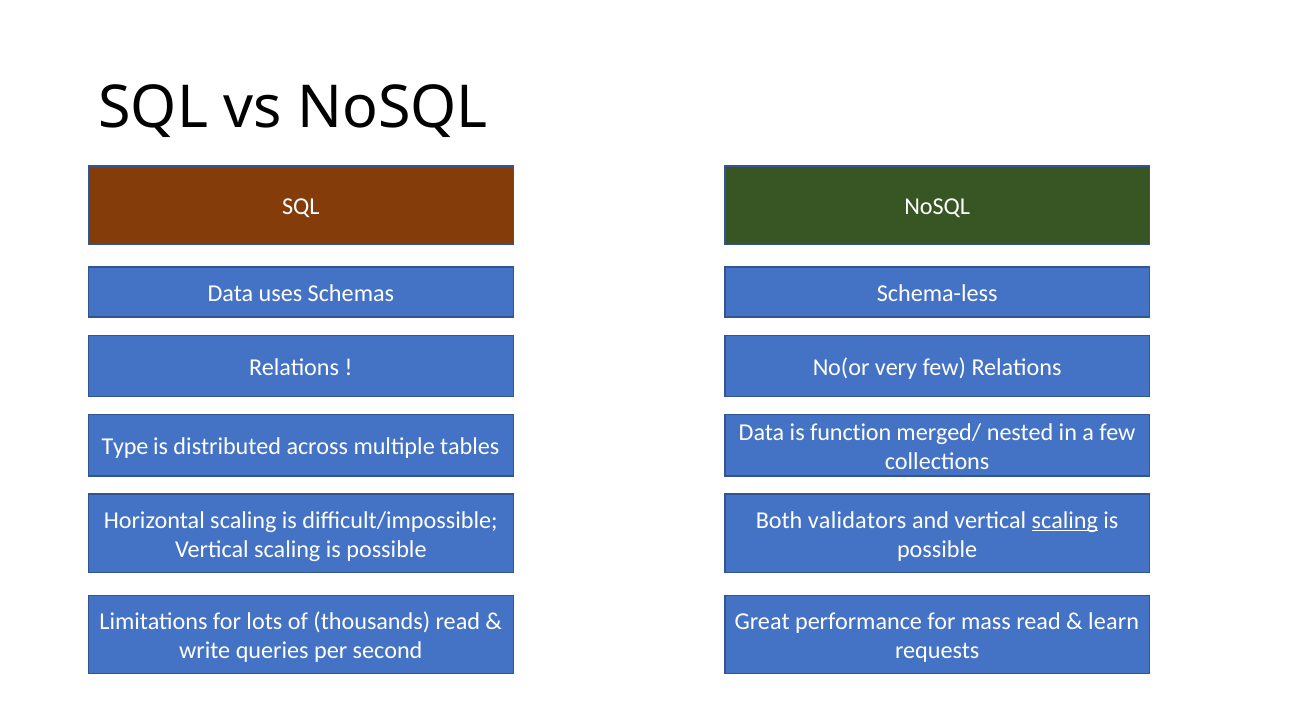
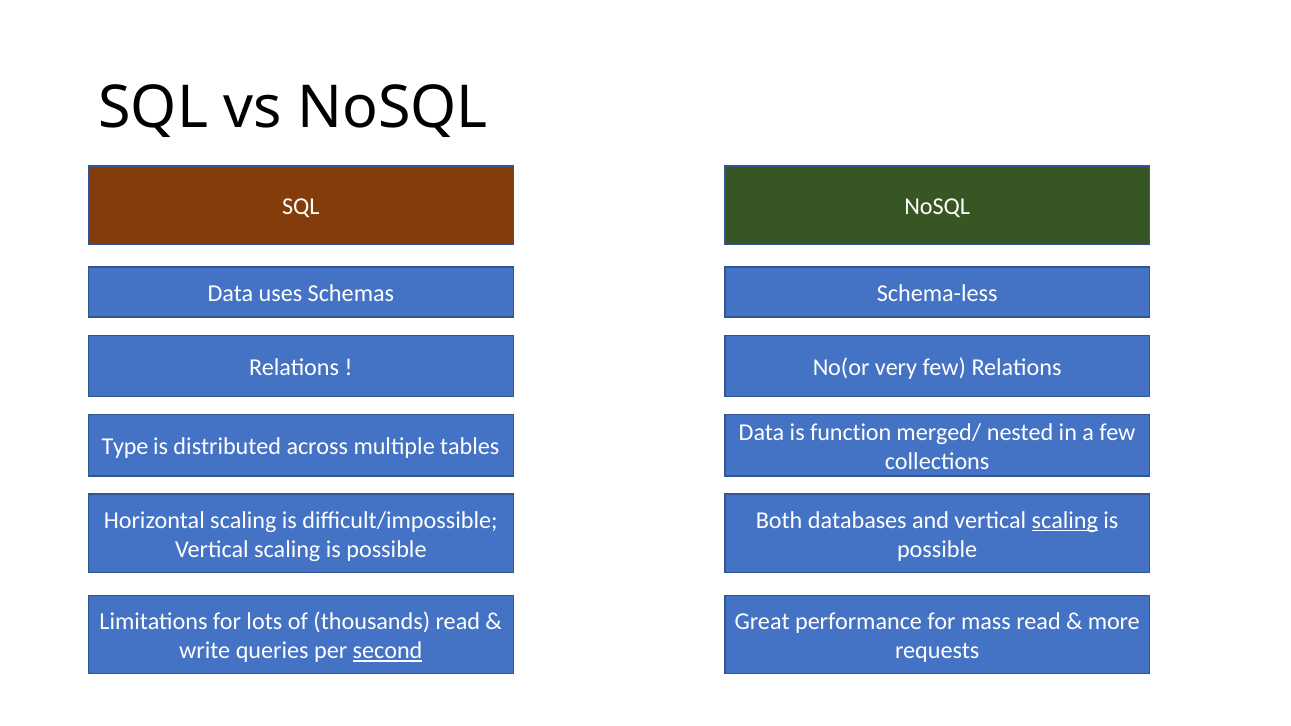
validators: validators -> databases
learn: learn -> more
second underline: none -> present
